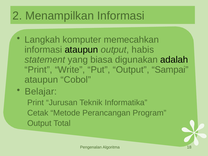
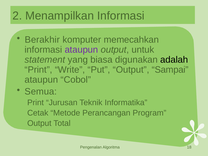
Langkah: Langkah -> Berakhir
ataupun at (81, 50) colour: black -> purple
habis: habis -> untuk
Belajar: Belajar -> Semua
